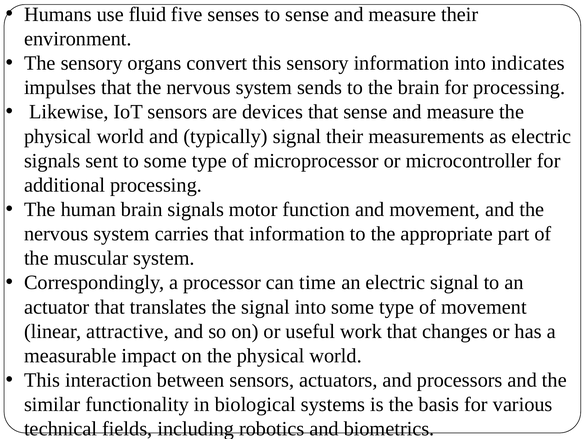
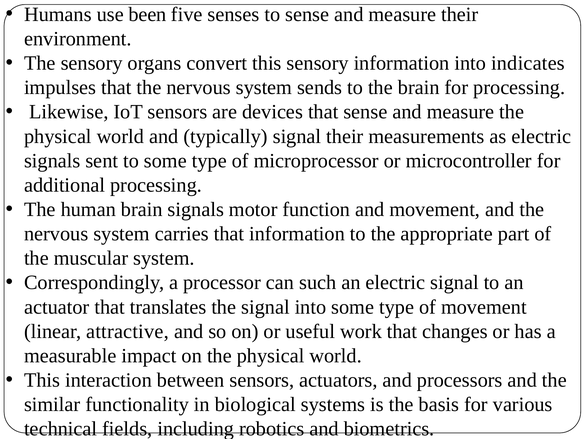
fluid: fluid -> been
time: time -> such
